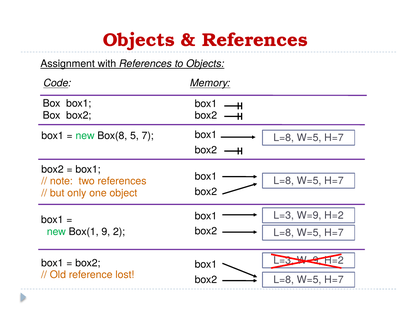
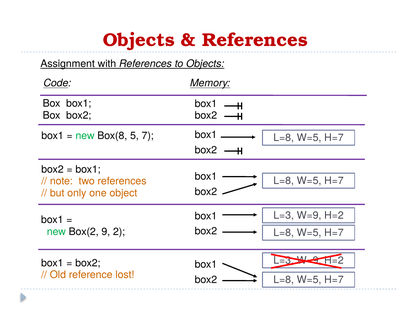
Box(1: Box(1 -> Box(2
